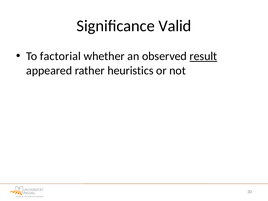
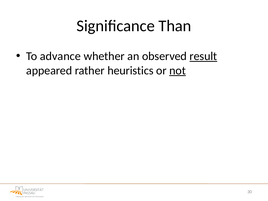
Valid: Valid -> Than
factorial: factorial -> advance
not underline: none -> present
